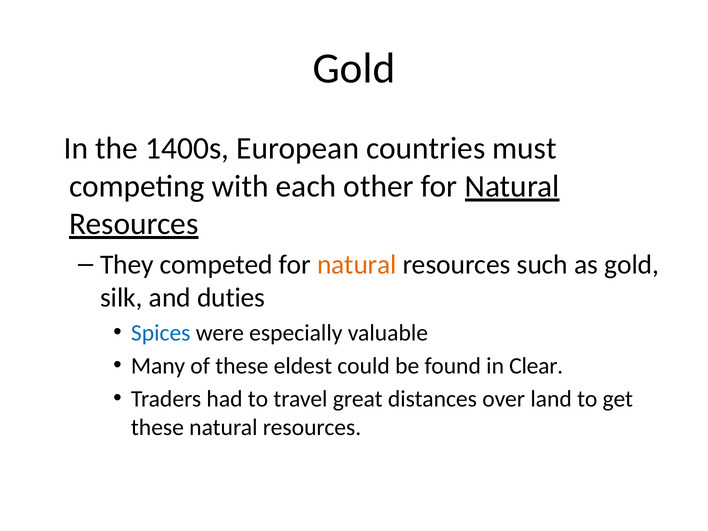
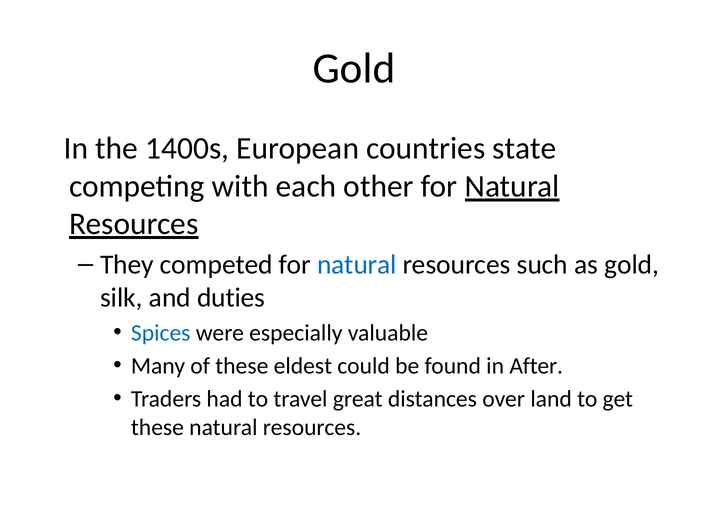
must: must -> state
natural at (357, 265) colour: orange -> blue
Clear: Clear -> After
